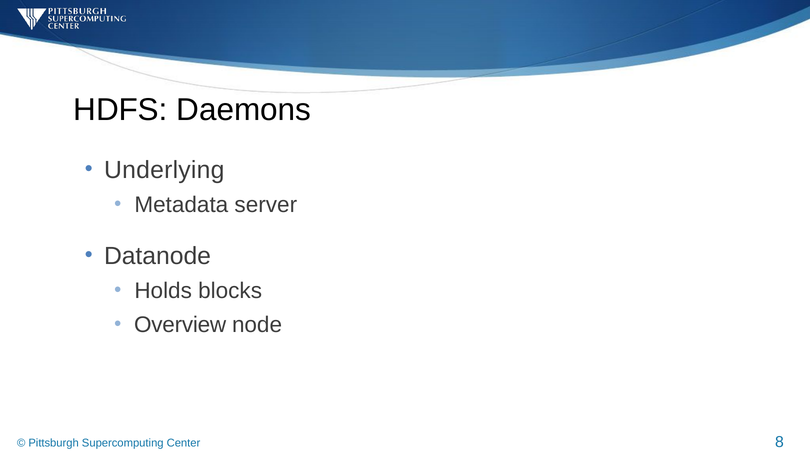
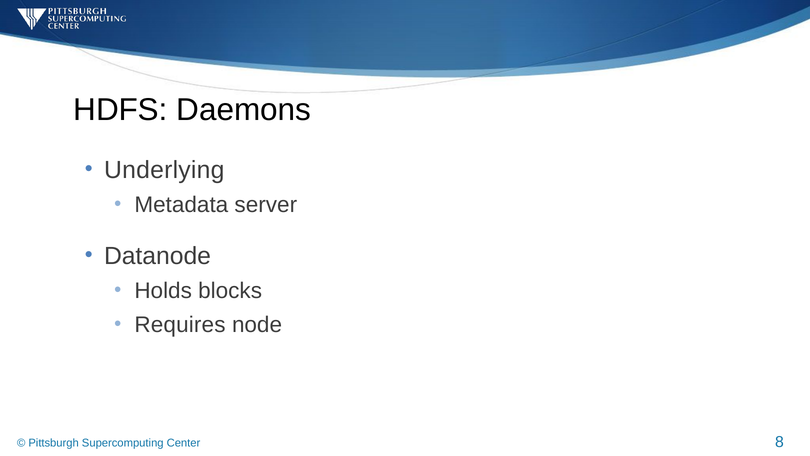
Overview: Overview -> Requires
